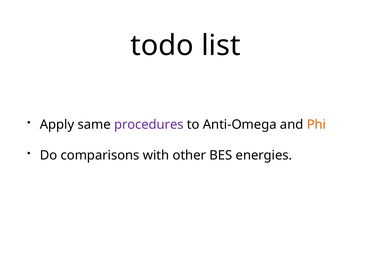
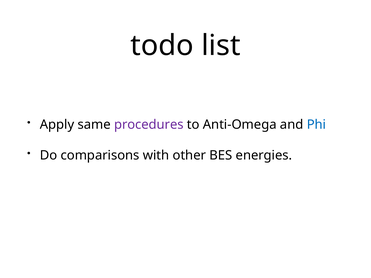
Phi colour: orange -> blue
